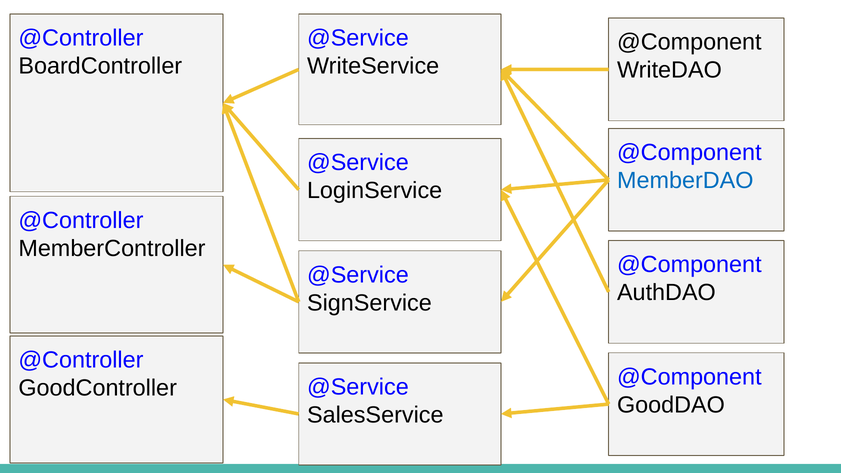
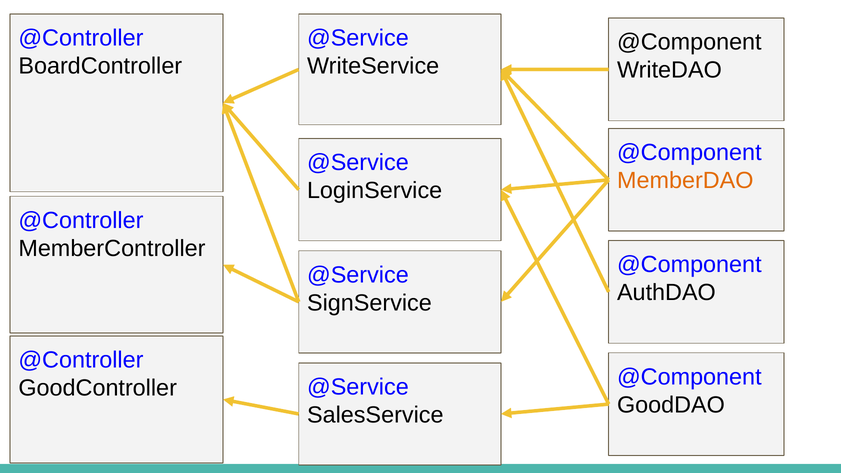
MemberDAO colour: blue -> orange
